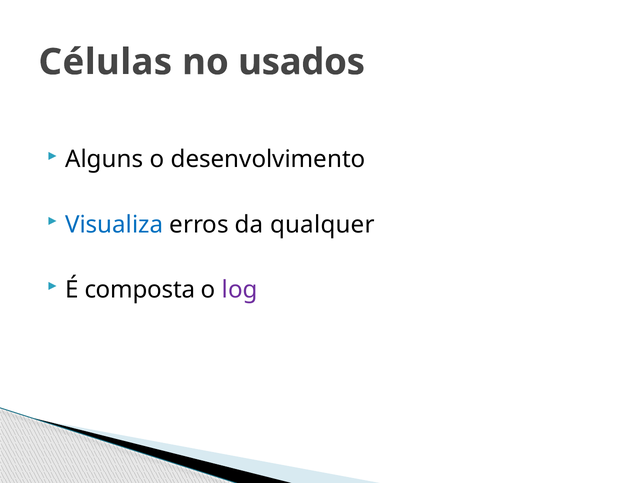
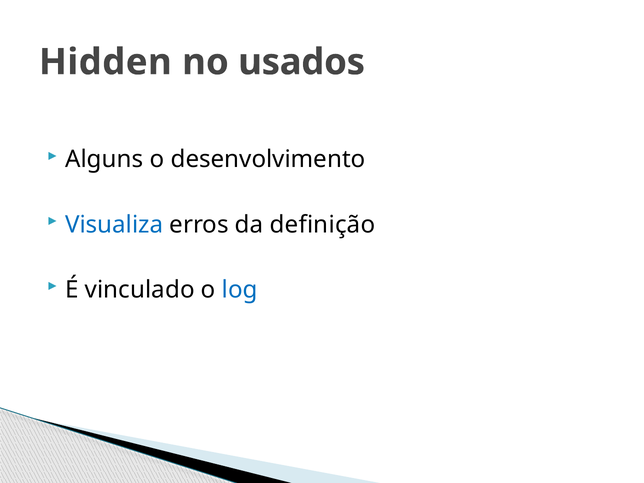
Células: Células -> Hidden
qualquer: qualquer -> definição
composta: composta -> vinculado
log colour: purple -> blue
